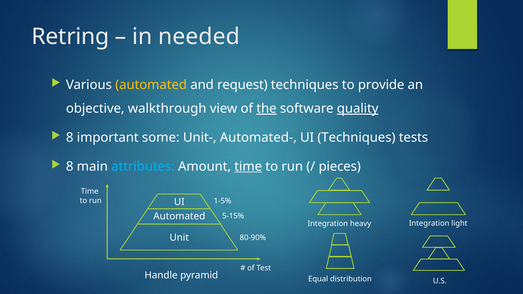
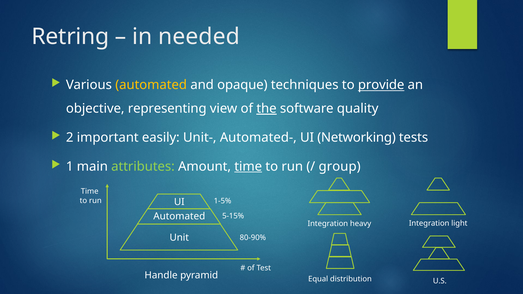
request: request -> opaque
provide underline: none -> present
walkthrough: walkthrough -> representing
quality underline: present -> none
8 at (70, 138): 8 -> 2
some: some -> easily
UI Techniques: Techniques -> Networking
8 at (70, 167): 8 -> 1
attributes colour: light blue -> light green
pieces: pieces -> group
